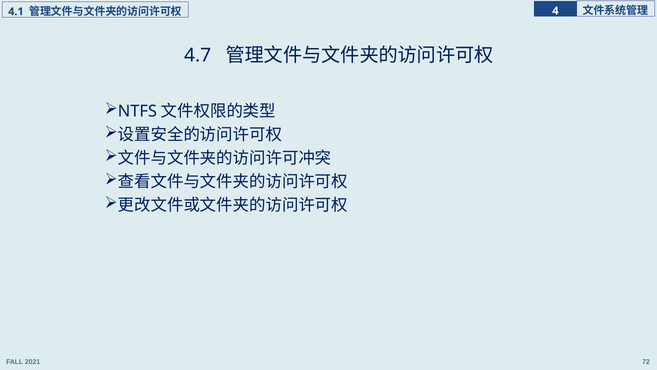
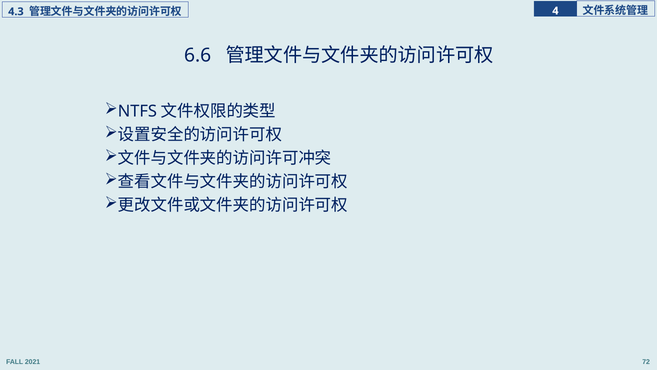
4.1: 4.1 -> 4.3
4.7: 4.7 -> 6.6
